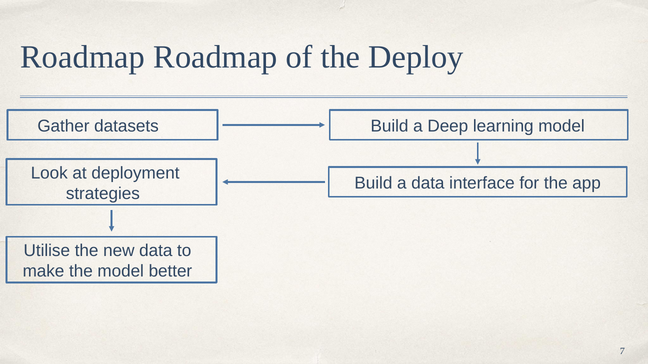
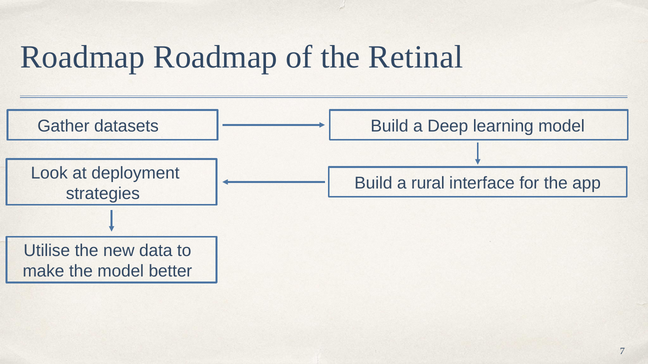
Deploy: Deploy -> Retinal
a data: data -> rural
